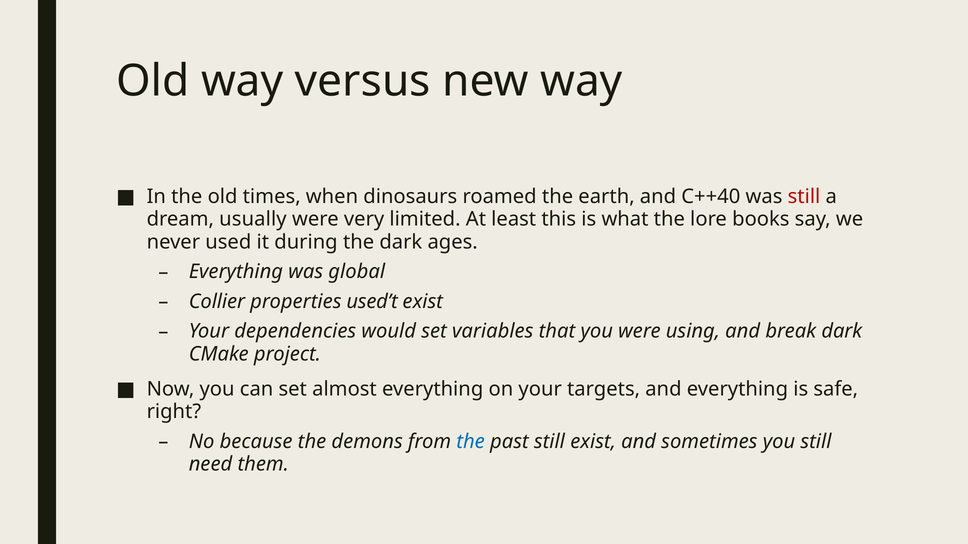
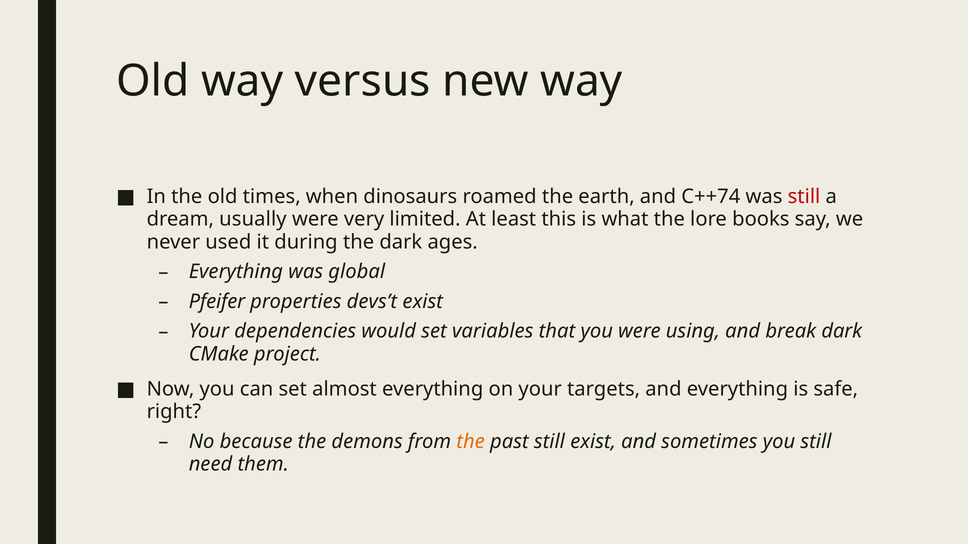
C++40: C++40 -> C++74
Collier: Collier -> Pfeifer
used’t: used’t -> devs’t
the at (471, 442) colour: blue -> orange
